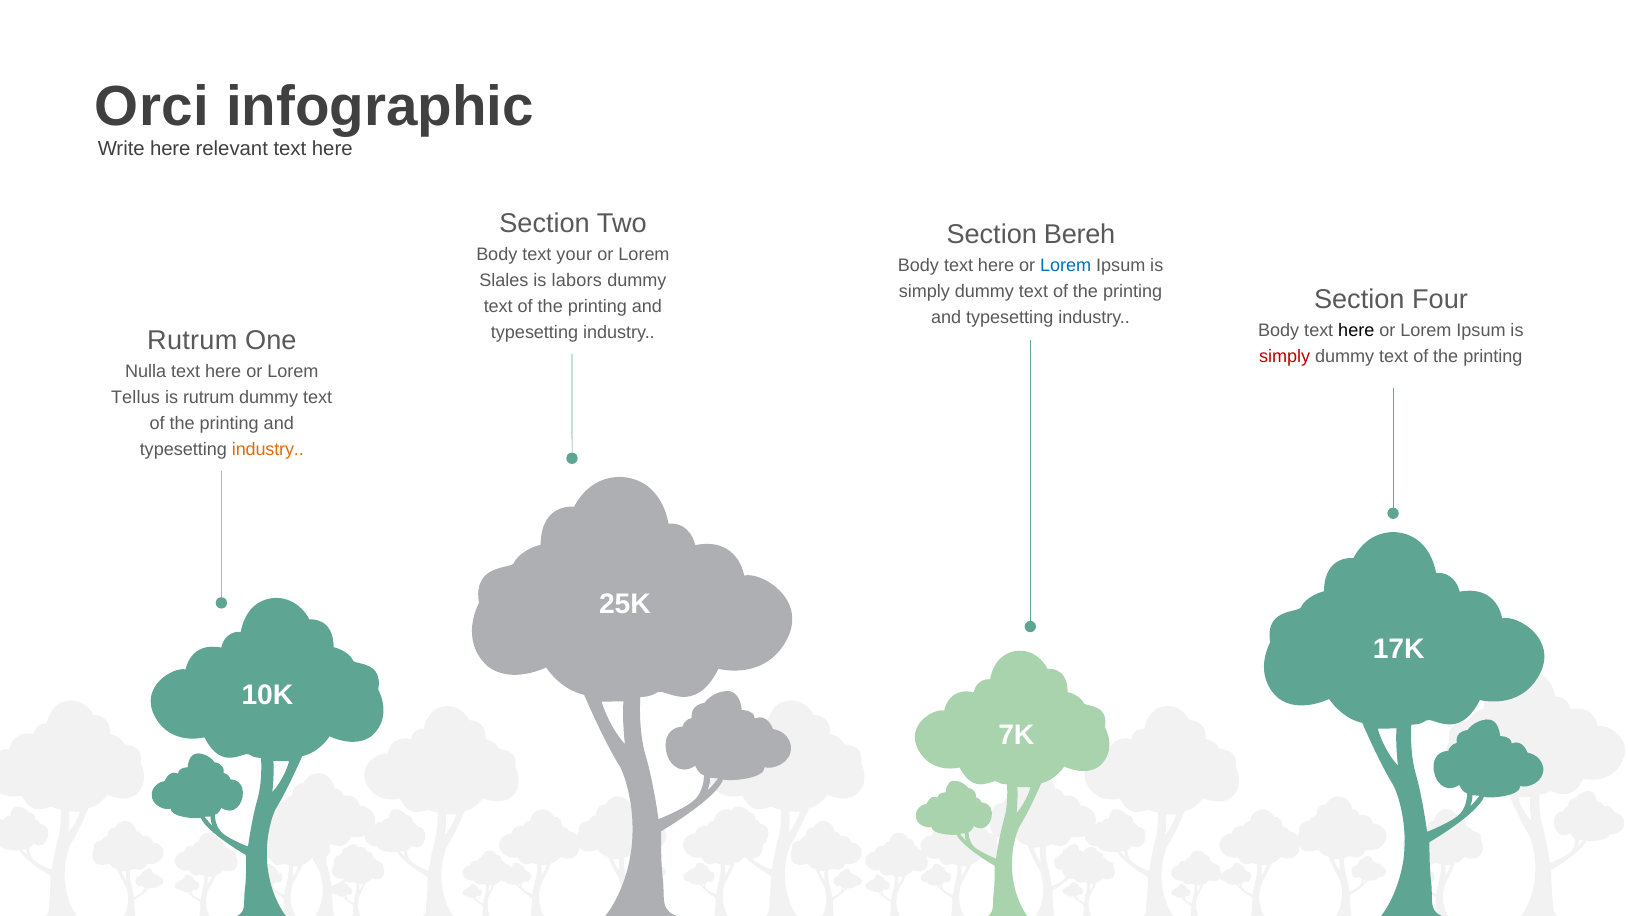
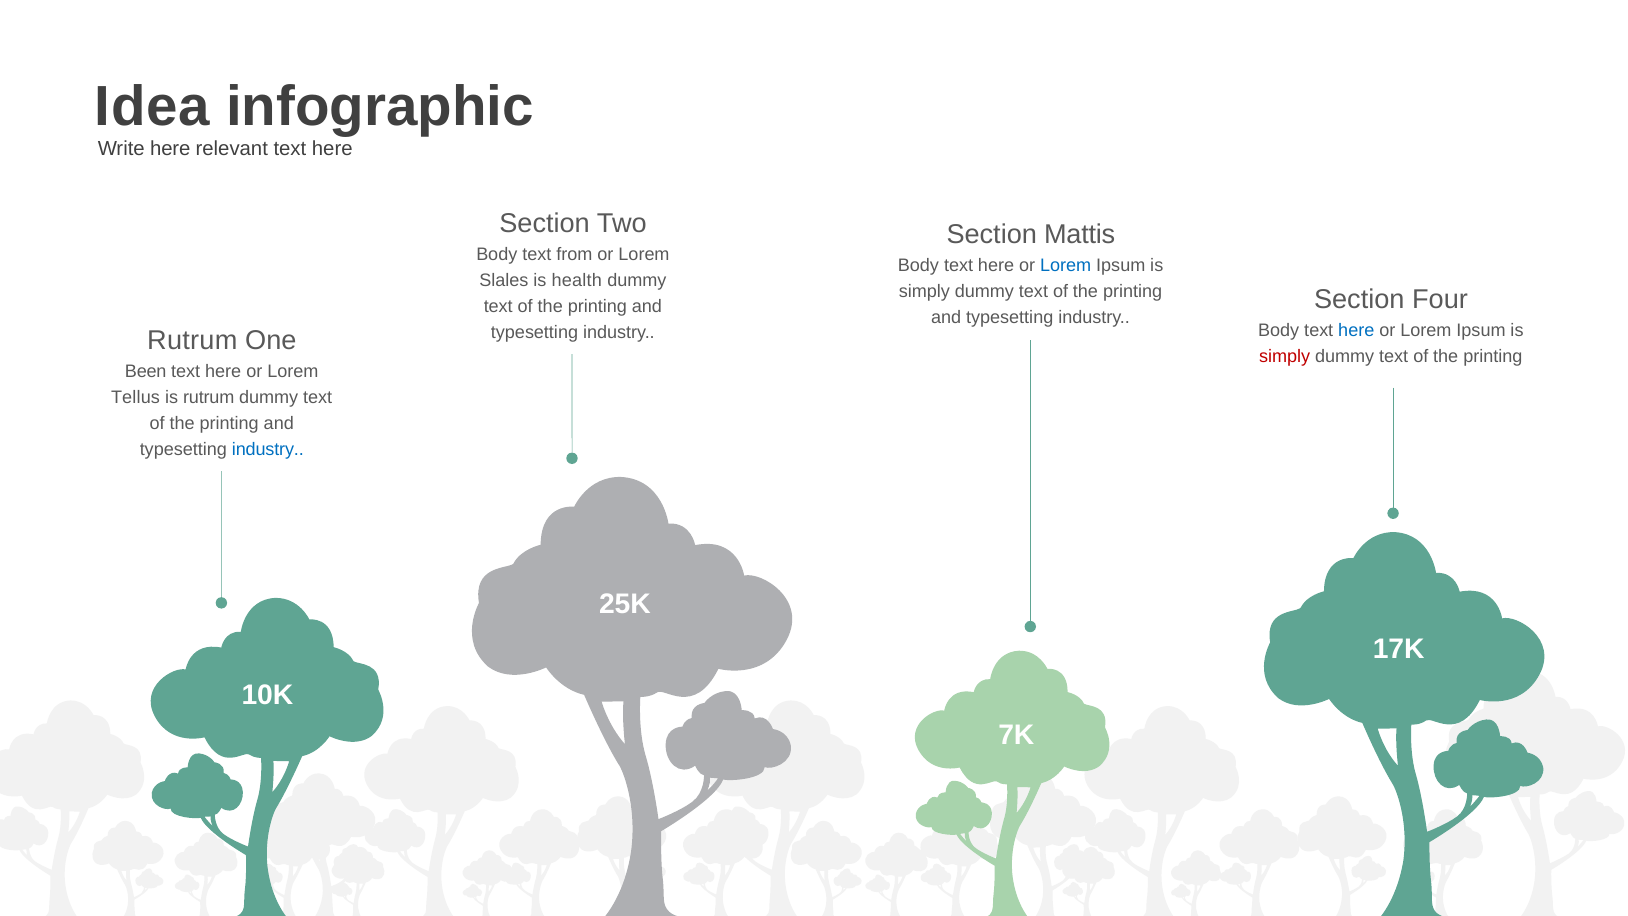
Orci: Orci -> Idea
Bereh: Bereh -> Mattis
your: your -> from
labors: labors -> health
here at (1356, 330) colour: black -> blue
Nulla: Nulla -> Been
industry at (268, 450) colour: orange -> blue
